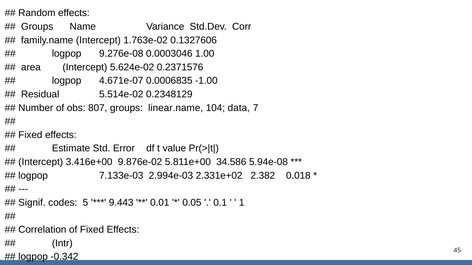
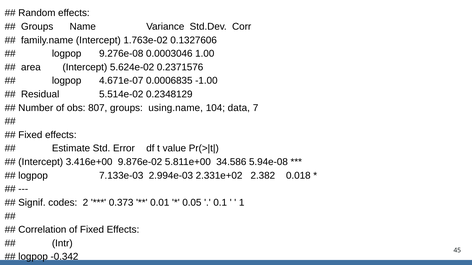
linear.name: linear.name -> using.name
5: 5 -> 2
9.443: 9.443 -> 0.373
